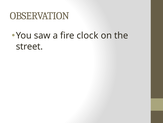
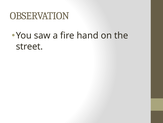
clock: clock -> hand
